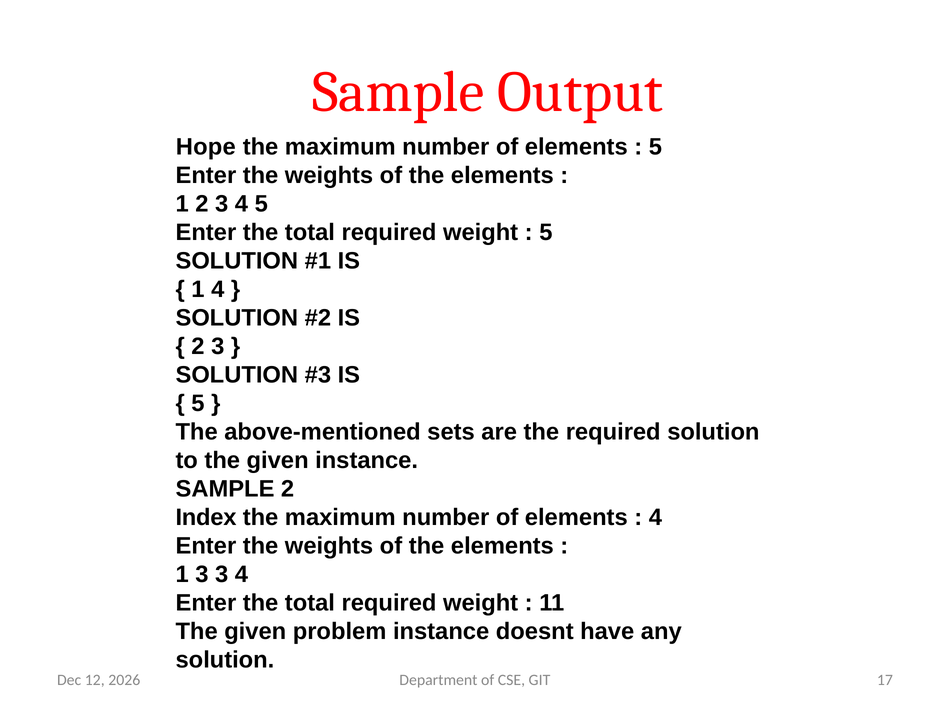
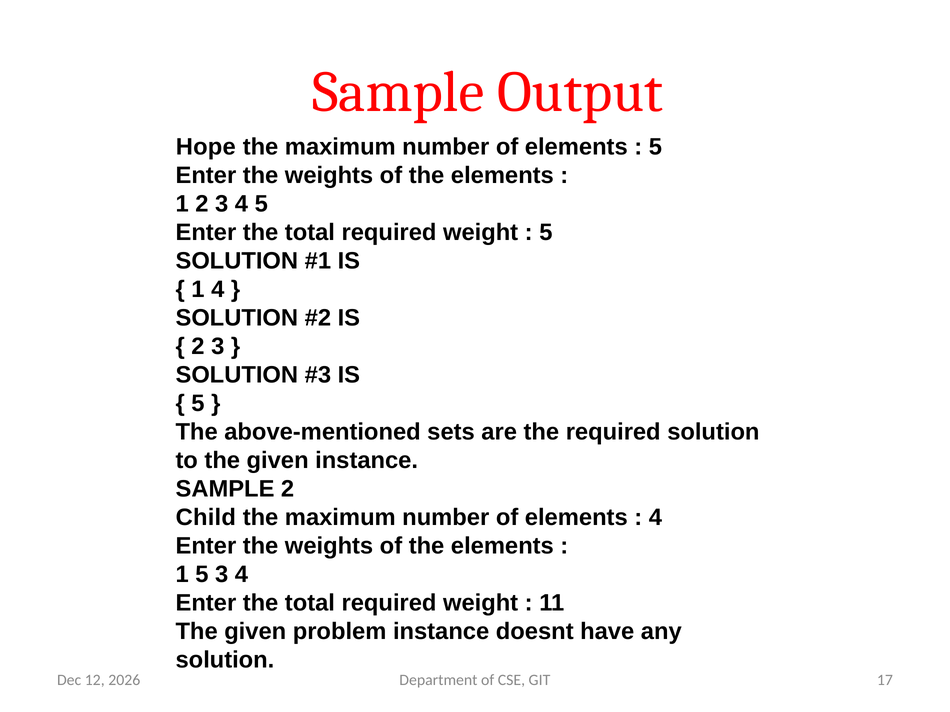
Index: Index -> Child
1 3: 3 -> 5
